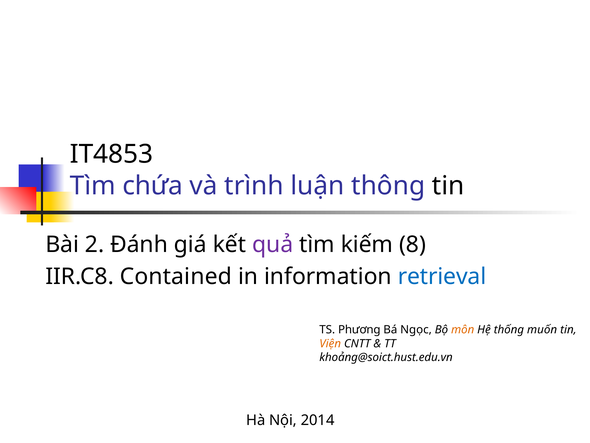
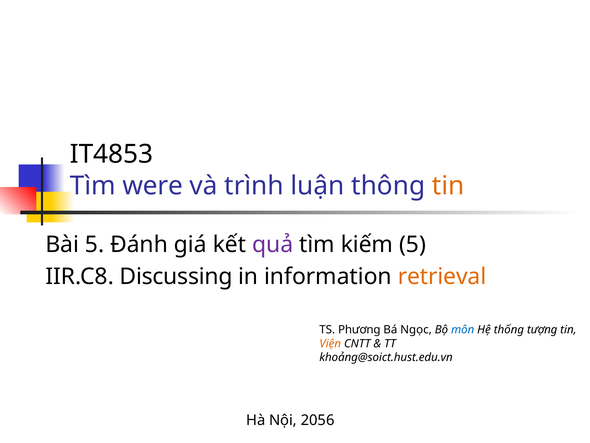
chứa: chứa -> were
tin at (448, 186) colour: black -> orange
Bài 2: 2 -> 5
kiếm 8: 8 -> 5
Contained: Contained -> Discussing
retrieval colour: blue -> orange
môn colour: orange -> blue
muốn: muốn -> tượng
2014: 2014 -> 2056
